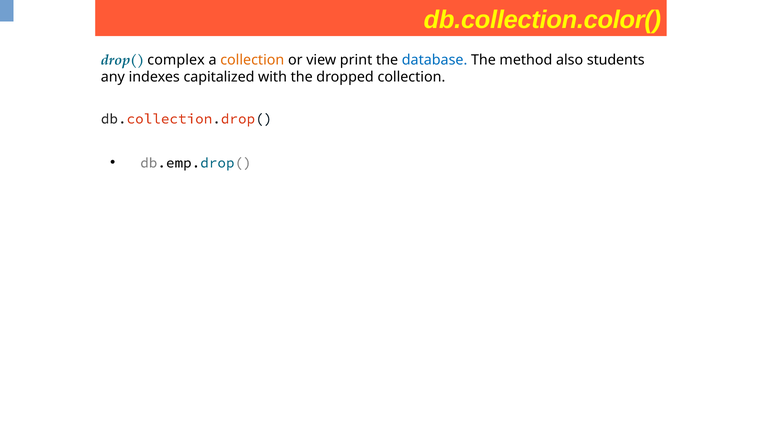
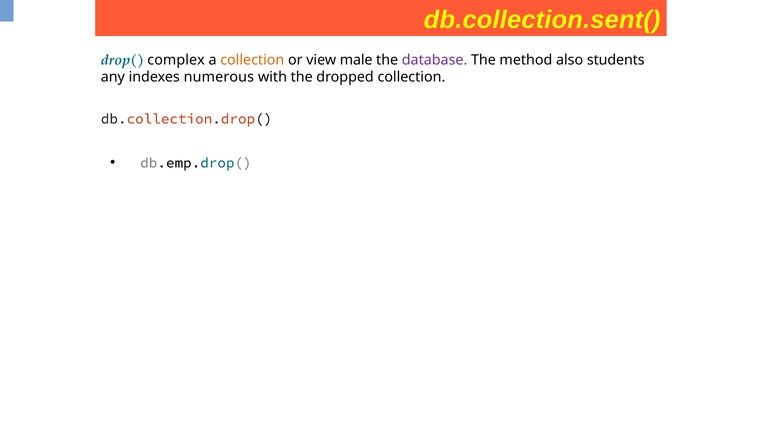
db.collection.color(: db.collection.color( -> db.collection.sent(
print: print -> male
database colour: blue -> purple
capitalized: capitalized -> numerous
